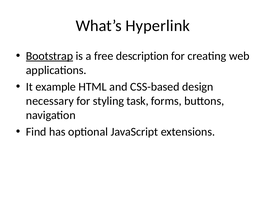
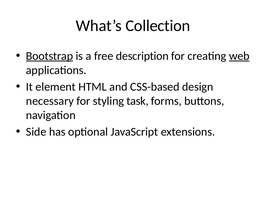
Hyperlink: Hyperlink -> Collection
web underline: none -> present
example: example -> element
Find: Find -> Side
